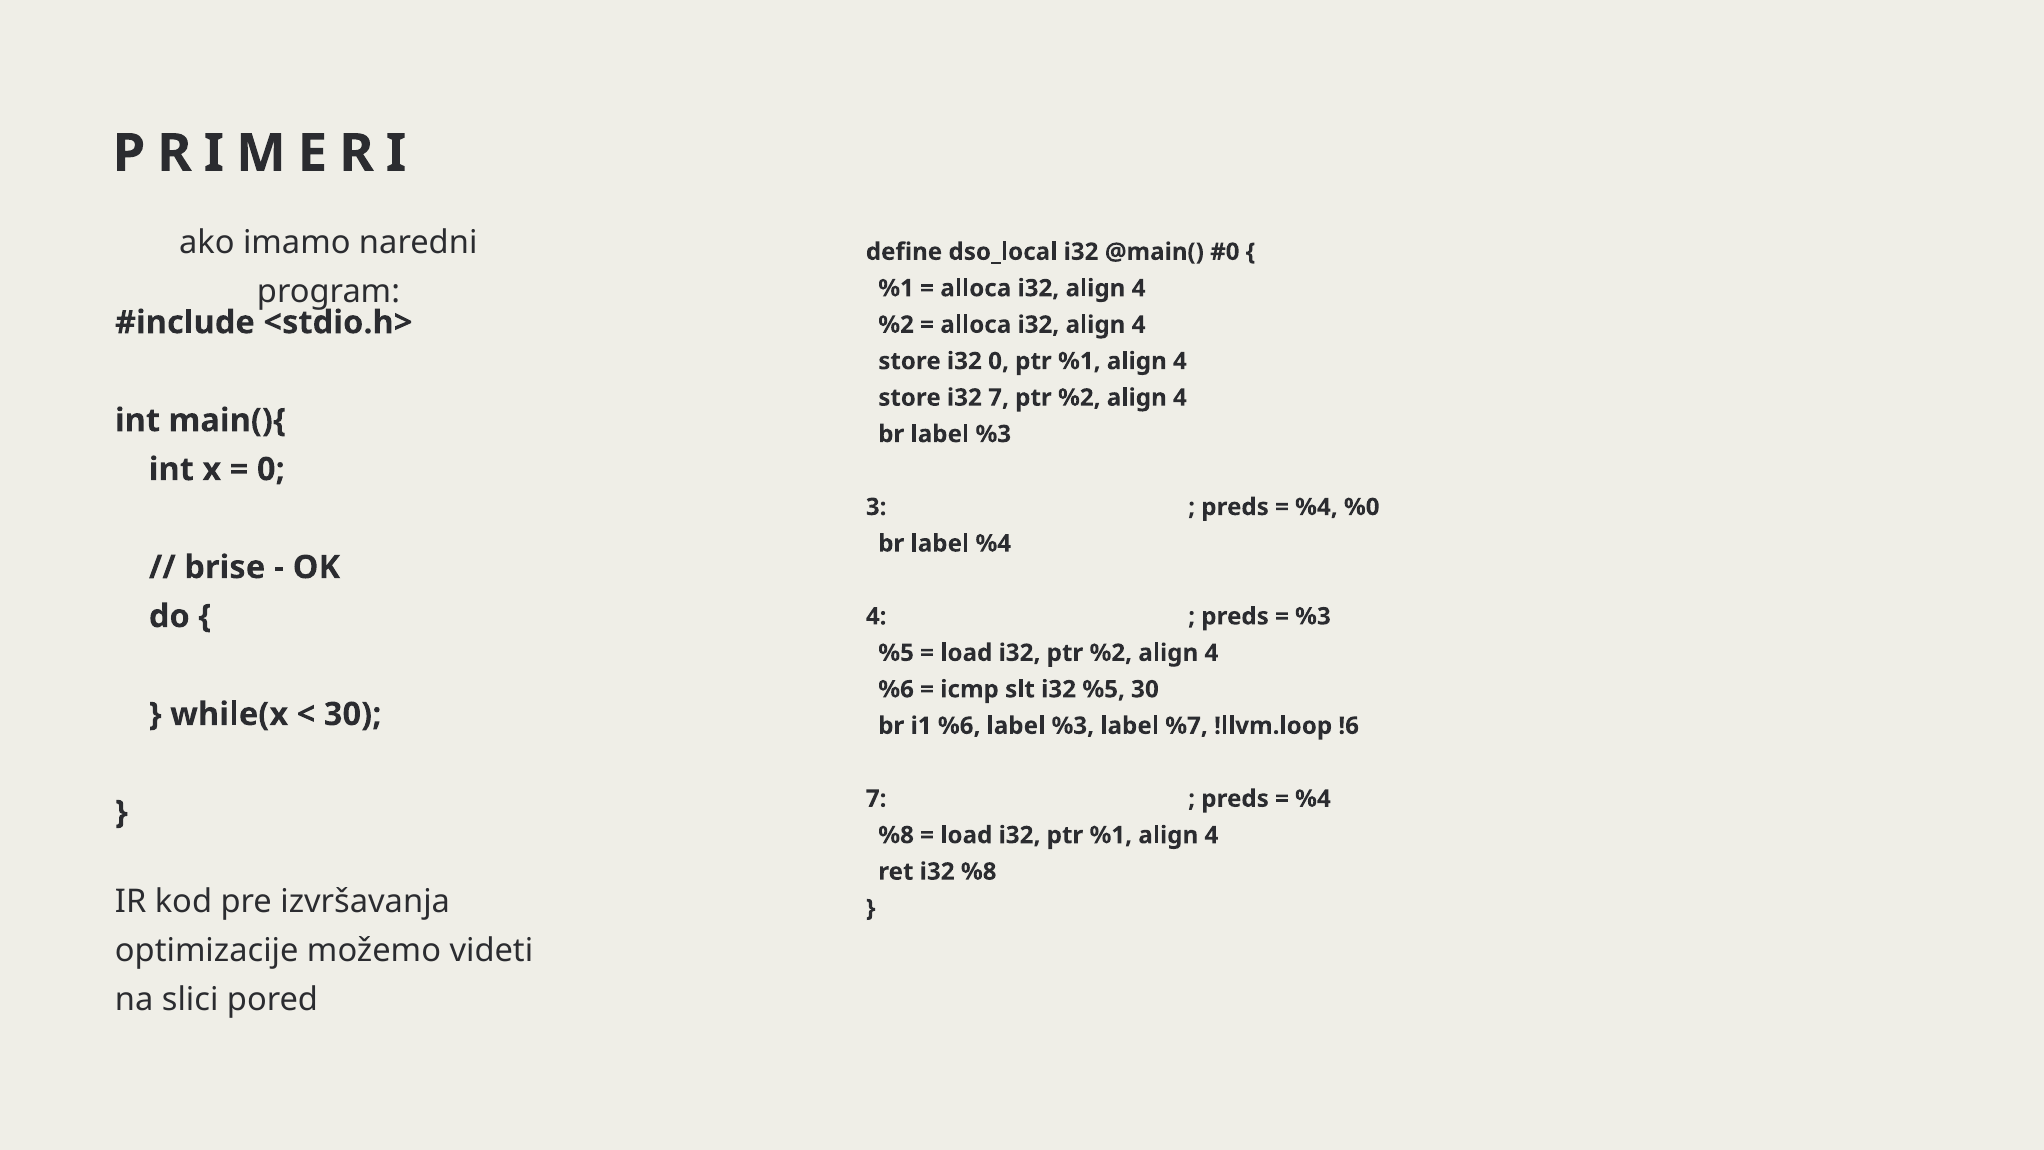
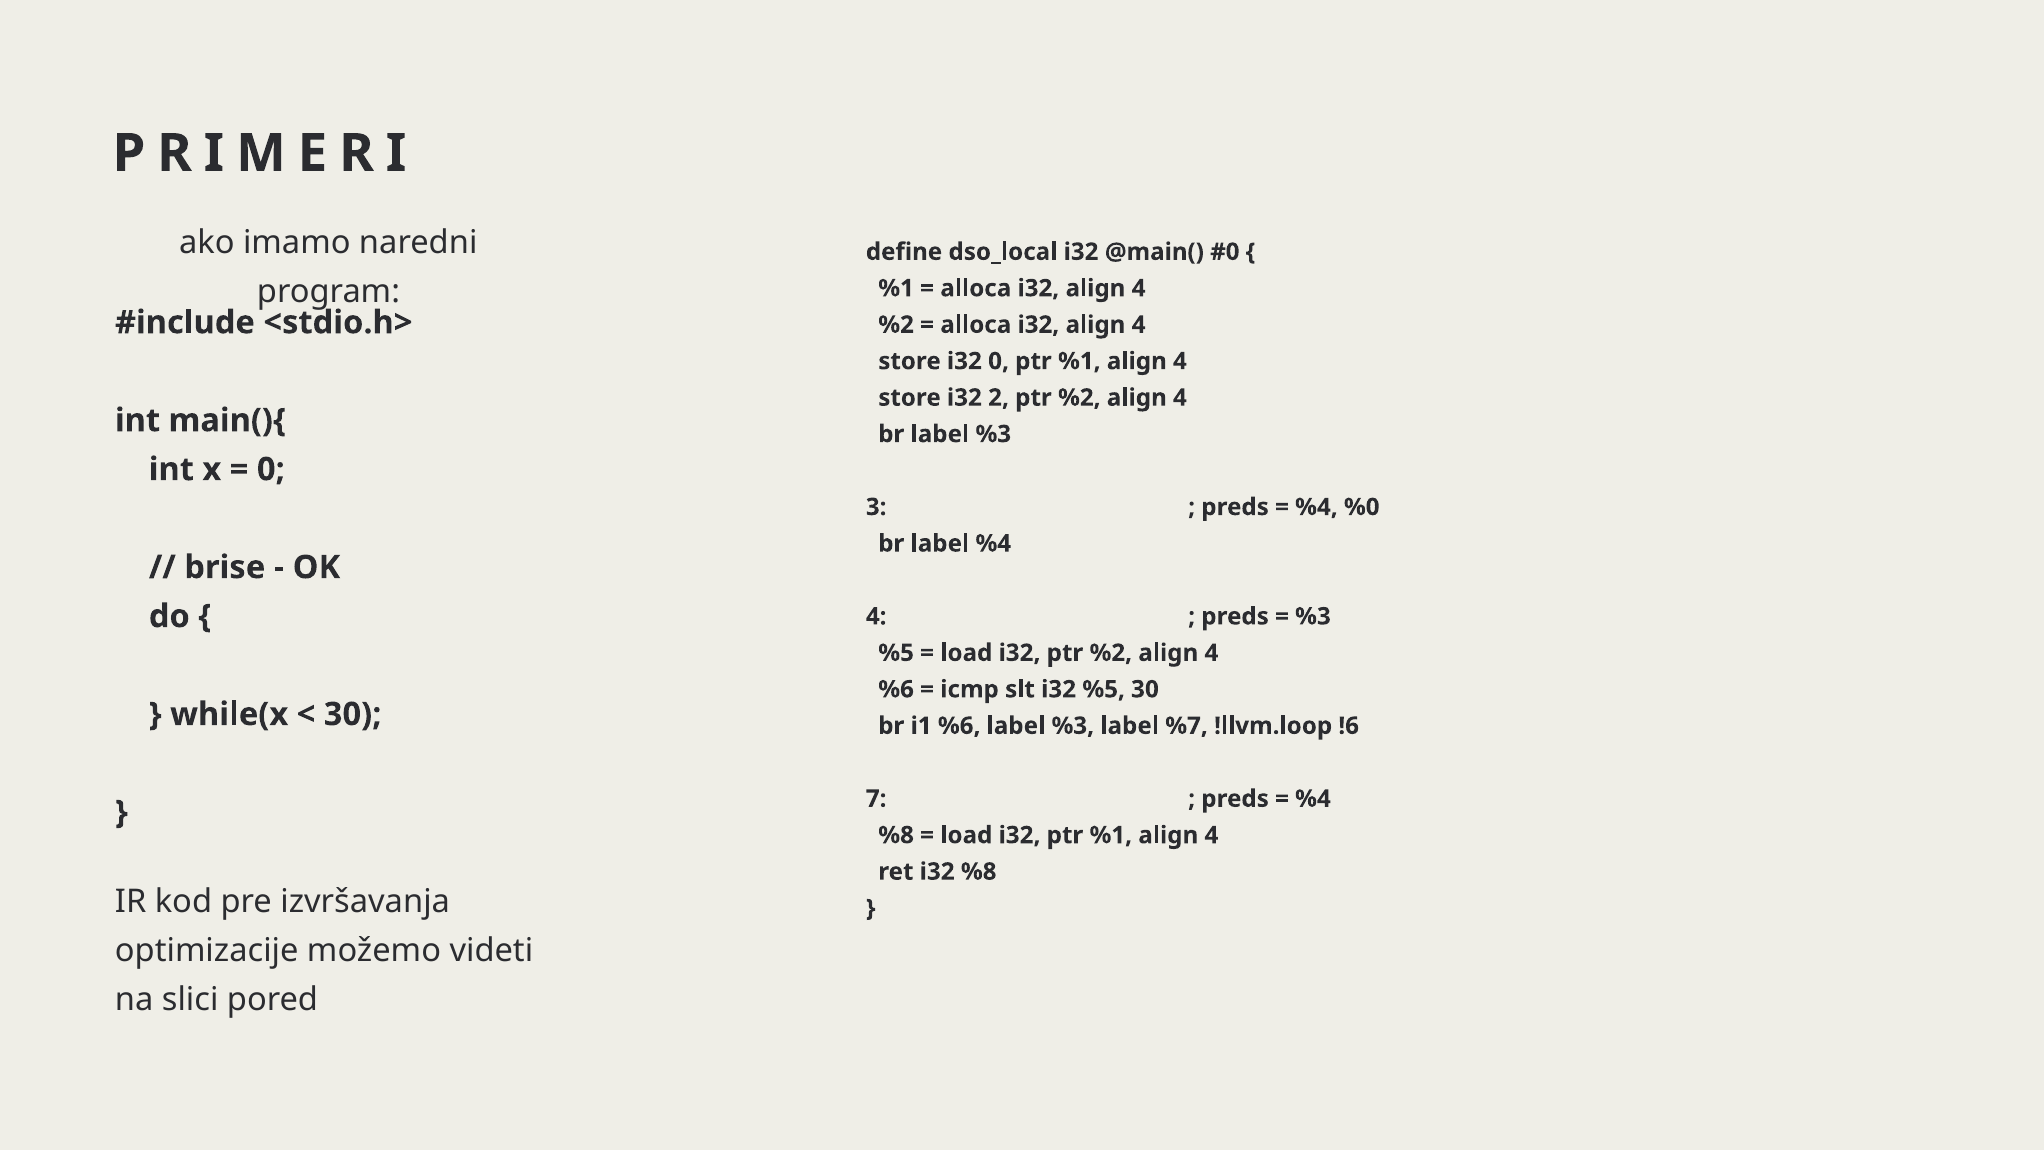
i32 7: 7 -> 2
